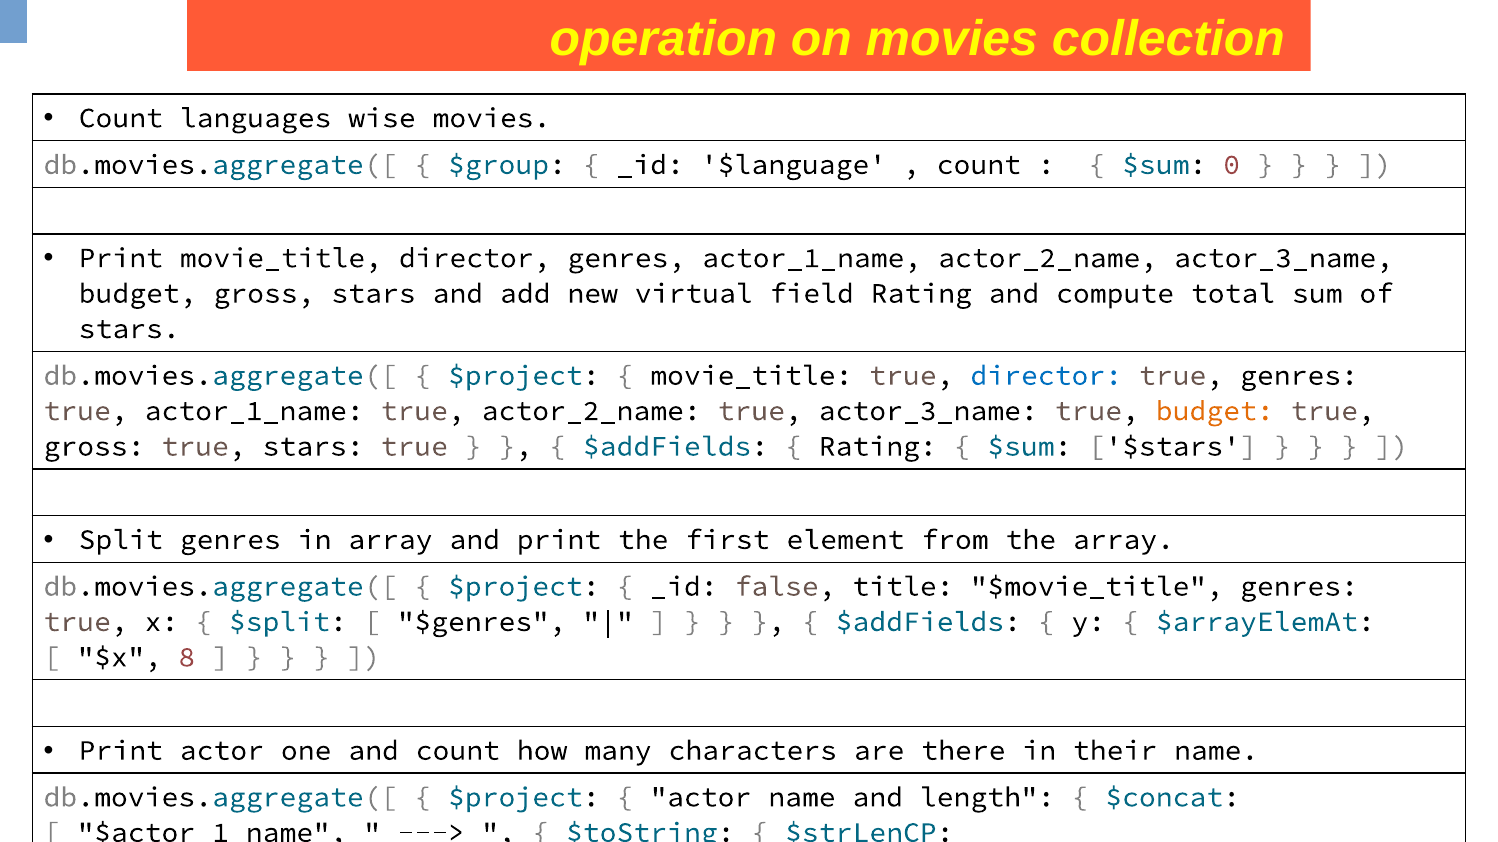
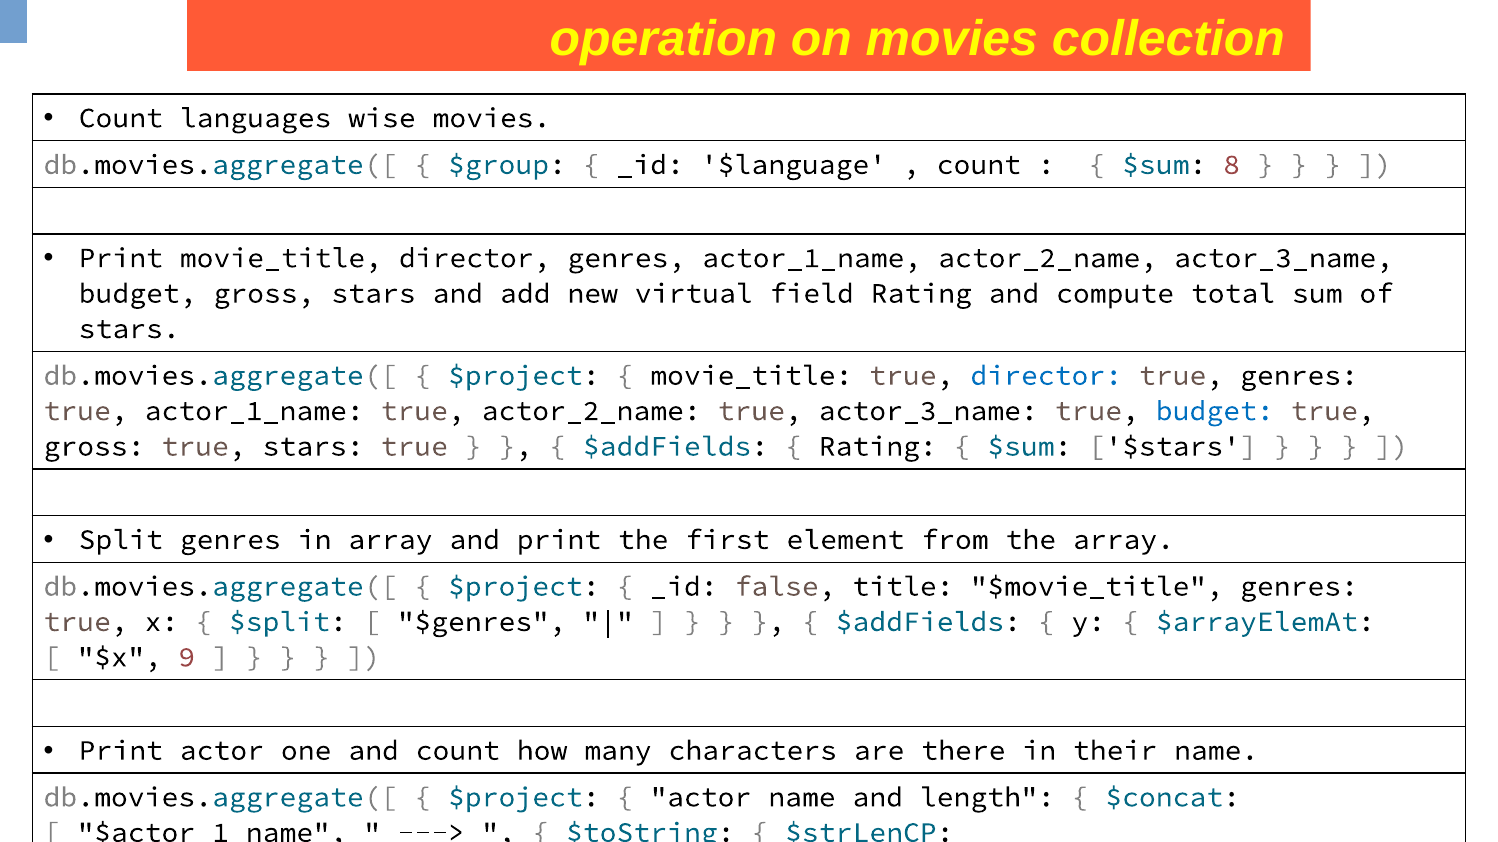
0: 0 -> 8
budget at (1215, 411) colour: orange -> blue
8: 8 -> 9
